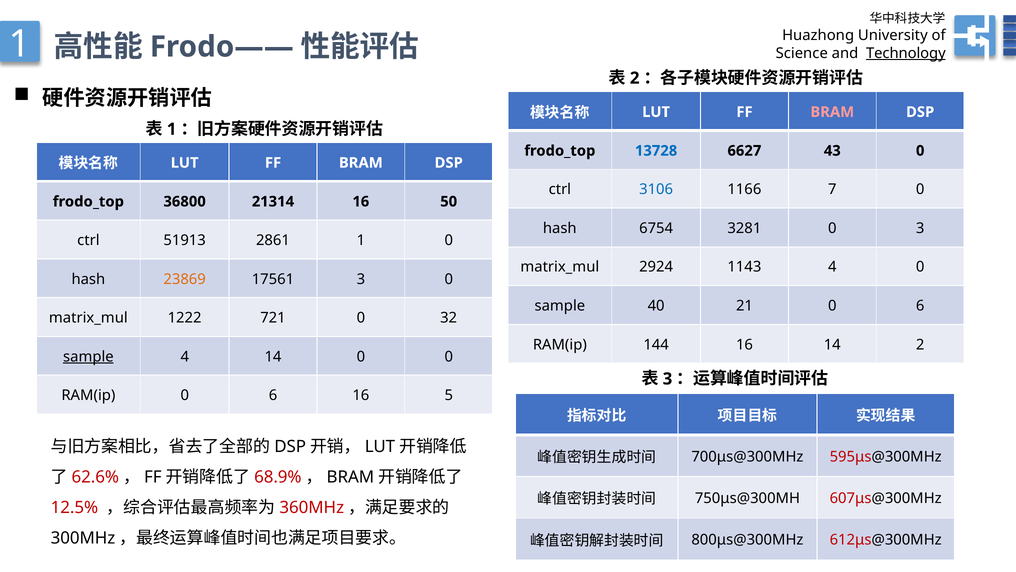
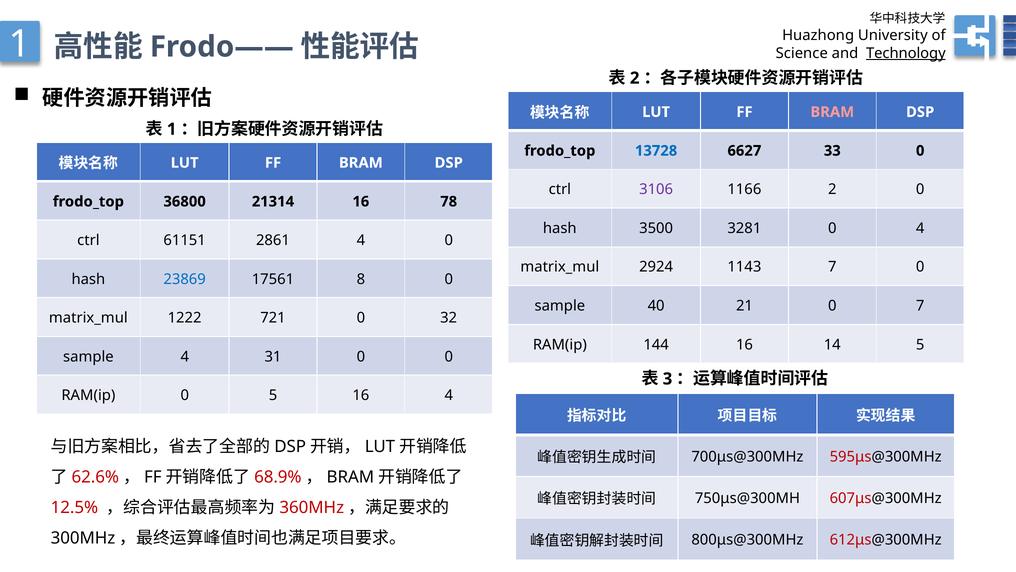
43: 43 -> 33
3106 colour: blue -> purple
1166 7: 7 -> 2
50: 50 -> 78
6754: 6754 -> 3500
0 3: 3 -> 4
51913: 51913 -> 61151
2861 1: 1 -> 4
1143 4: 4 -> 7
23869 colour: orange -> blue
17561 3: 3 -> 8
21 0 6: 6 -> 7
14 2: 2 -> 5
sample at (88, 356) underline: present -> none
4 14: 14 -> 31
RAM(ip 0 6: 6 -> 5
16 5: 5 -> 4
